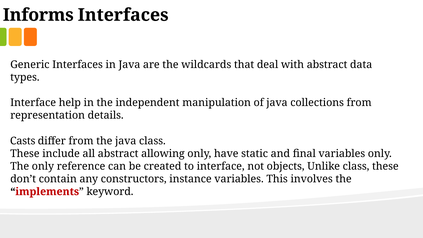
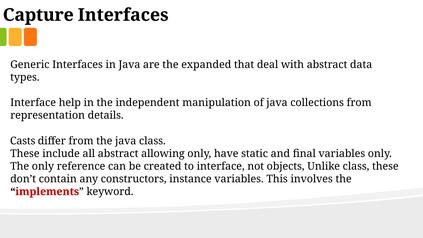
Informs: Informs -> Capture
wildcards: wildcards -> expanded
